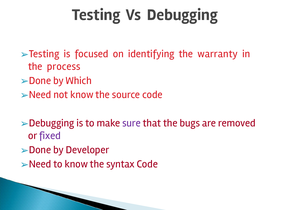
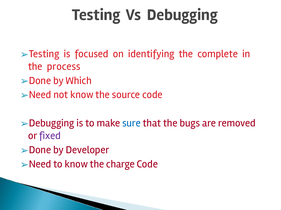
warranty: warranty -> complete
sure colour: purple -> blue
syntax: syntax -> charge
